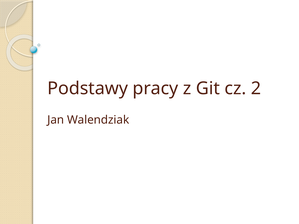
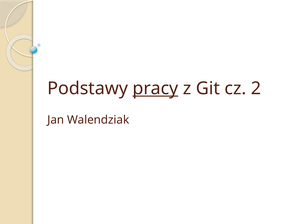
pracy underline: none -> present
